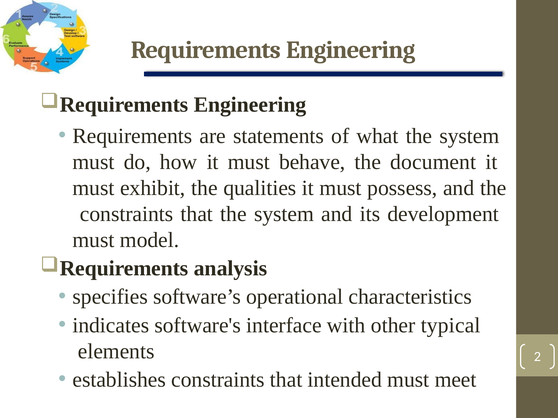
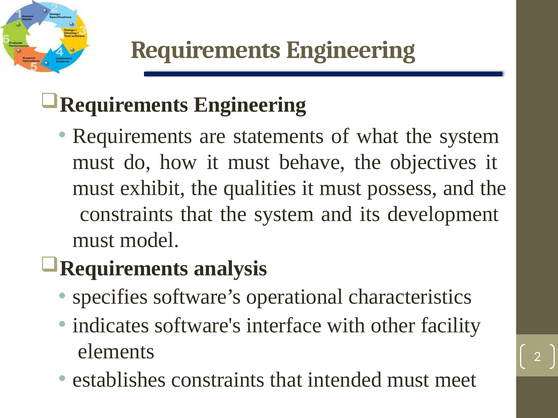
document: document -> objectives
typical: typical -> facility
